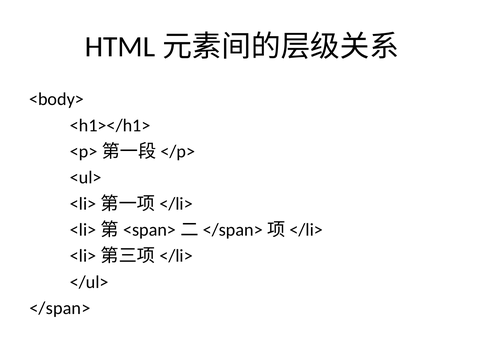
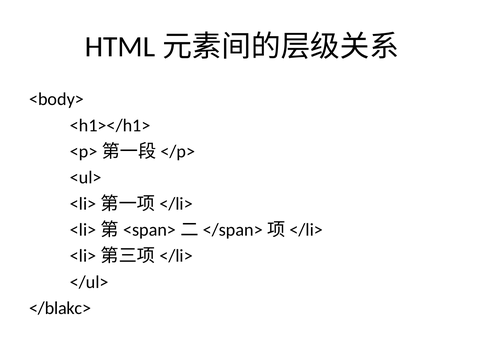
</span>: </span> -> </blakc>
